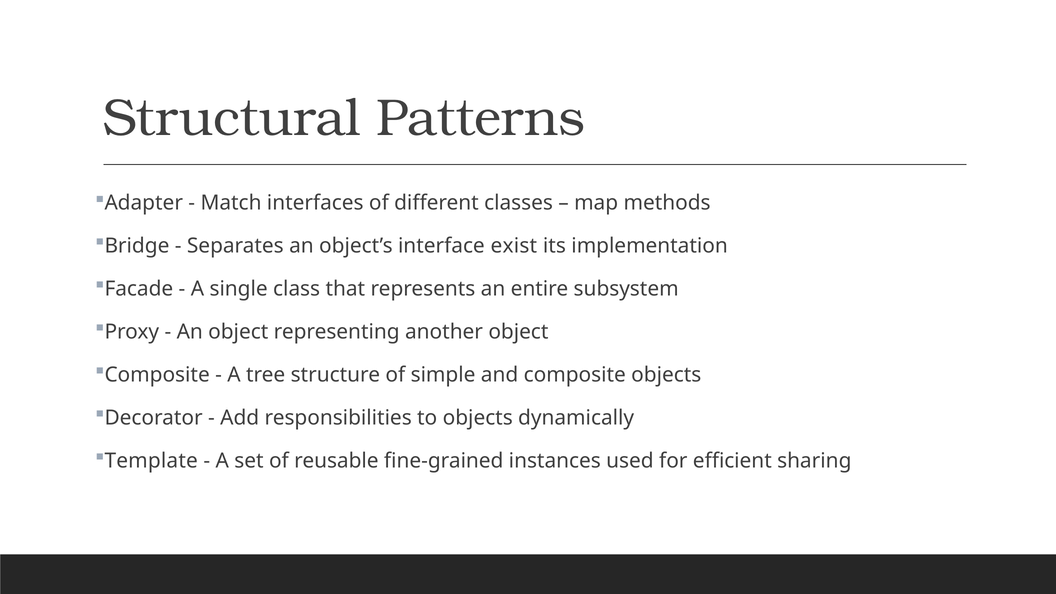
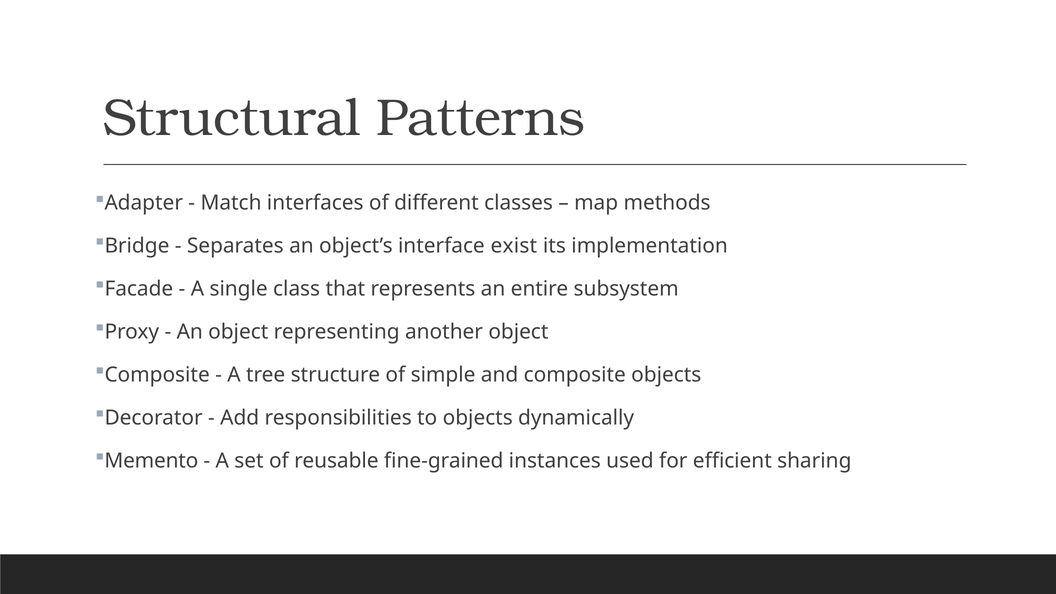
Template: Template -> Memento
